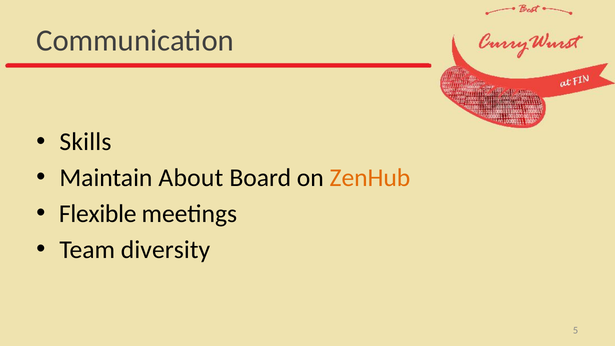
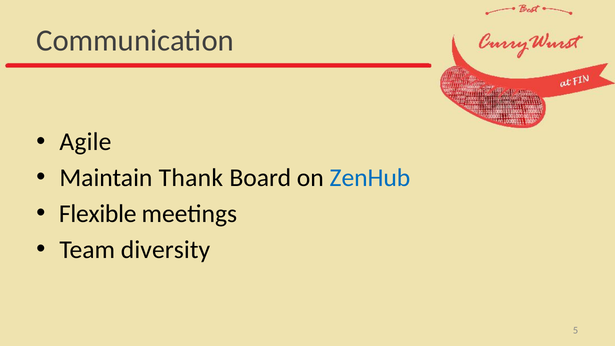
Skills: Skills -> Agile
About: About -> Thank
ZenHub colour: orange -> blue
